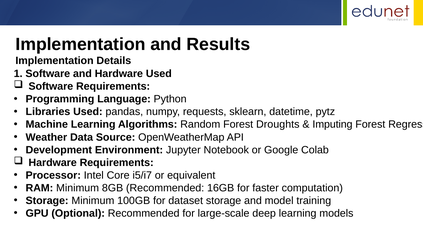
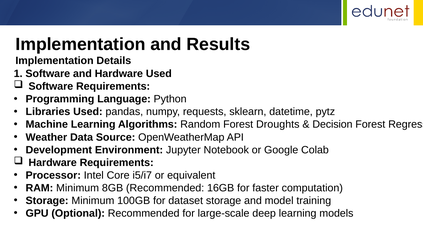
Imputing: Imputing -> Decision
